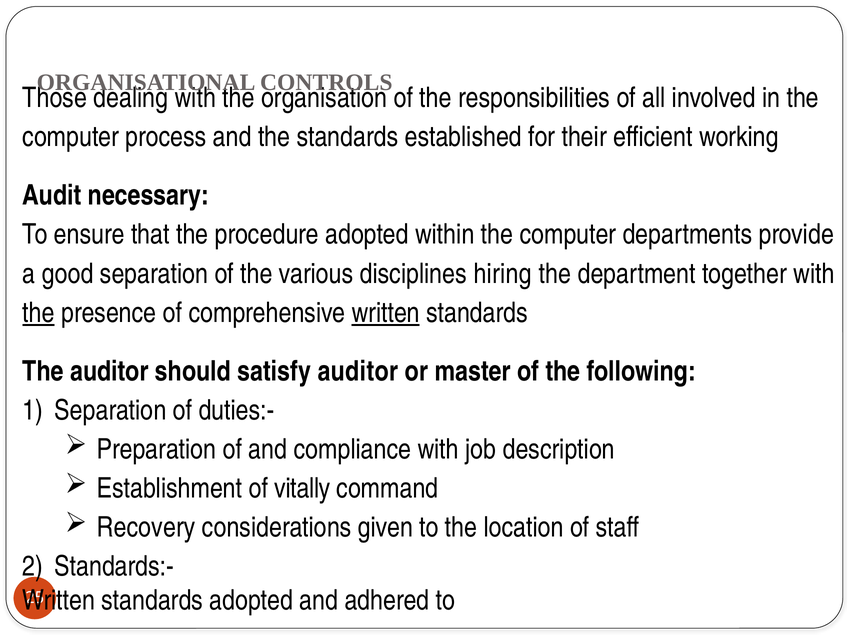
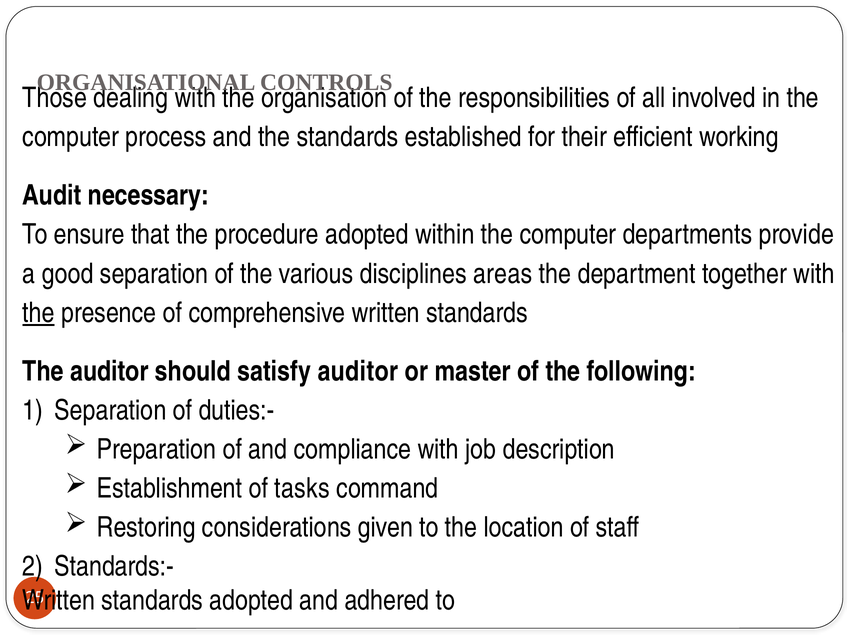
hiring: hiring -> areas
written at (386, 313) underline: present -> none
vitally: vitally -> tasks
Recovery: Recovery -> Restoring
